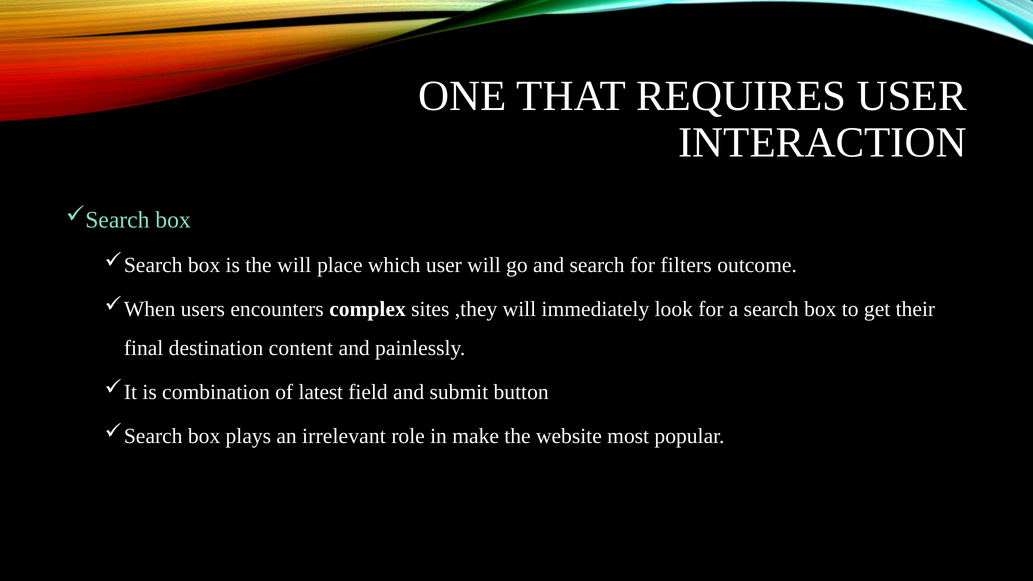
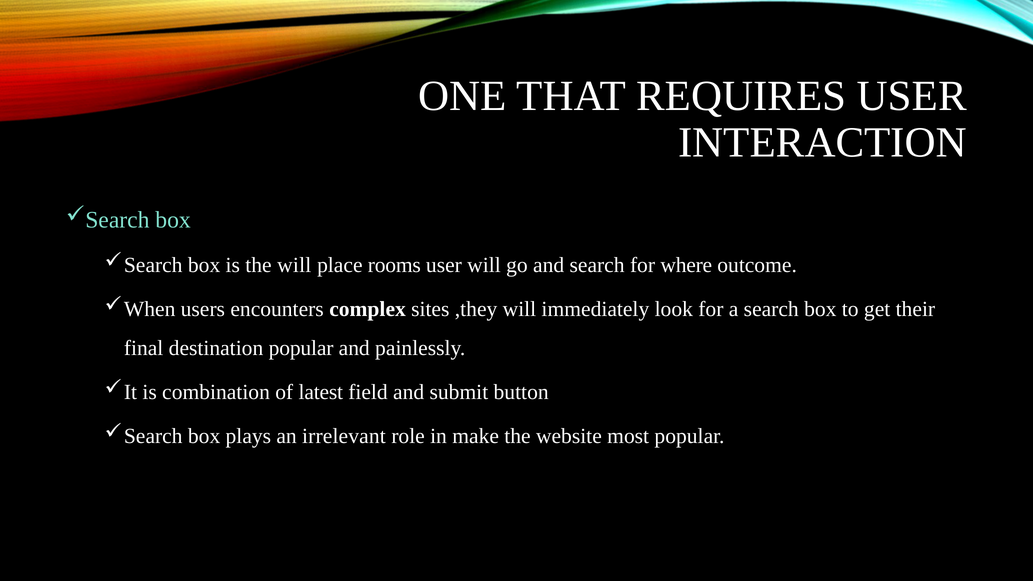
which: which -> rooms
filters: filters -> where
destination content: content -> popular
